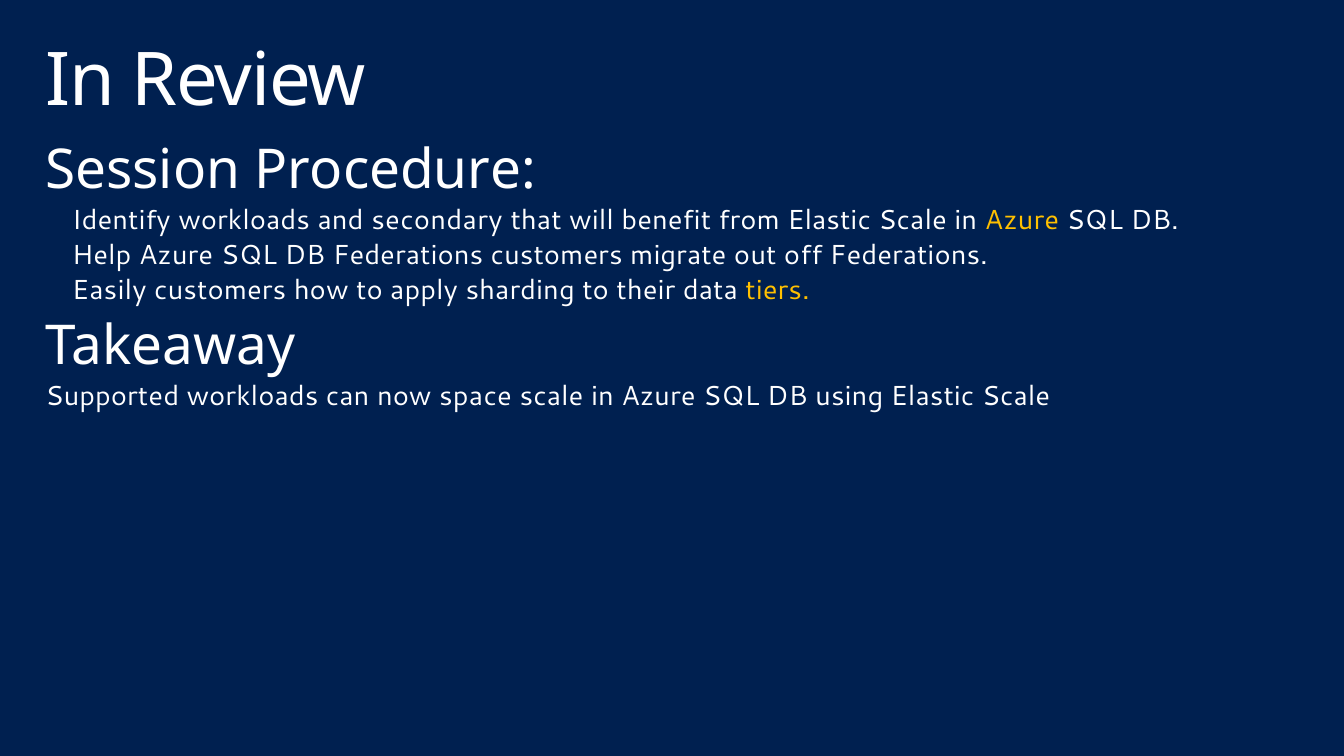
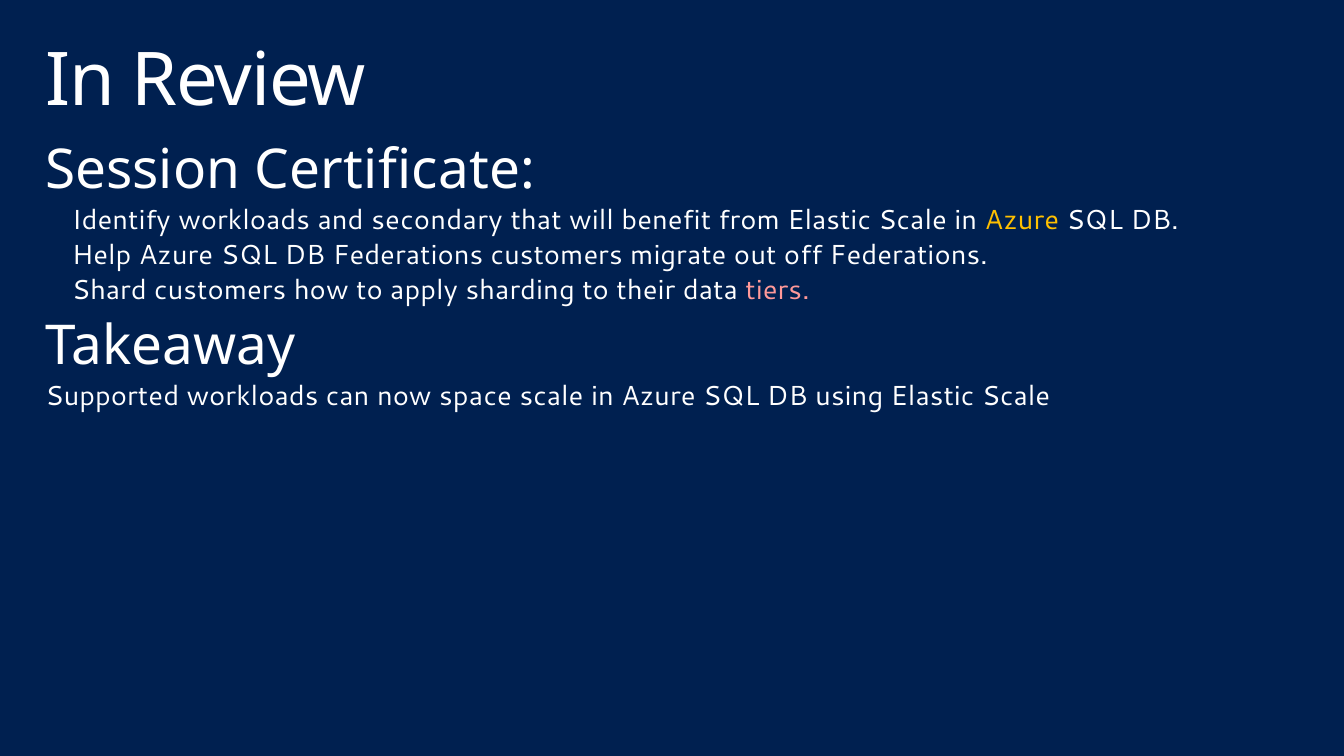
Procedure: Procedure -> Certificate
Easily: Easily -> Shard
tiers colour: yellow -> pink
